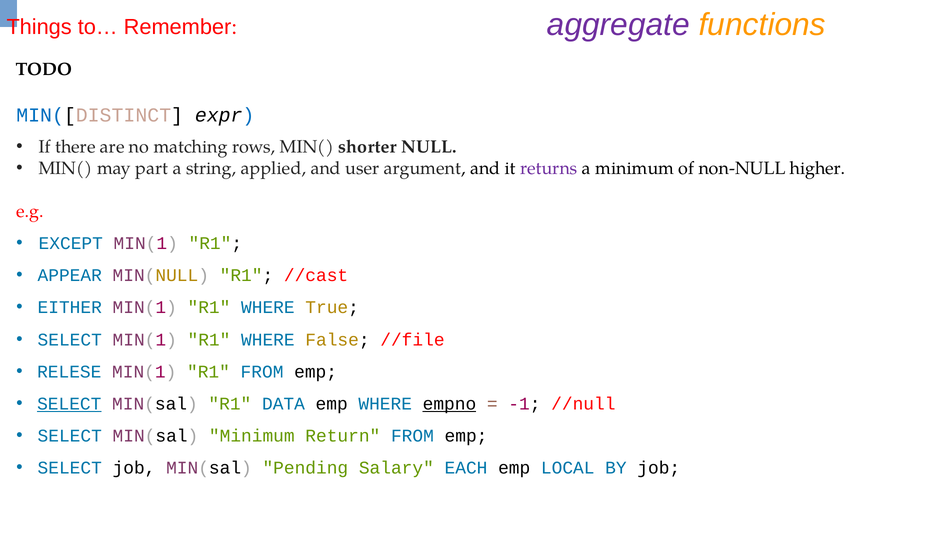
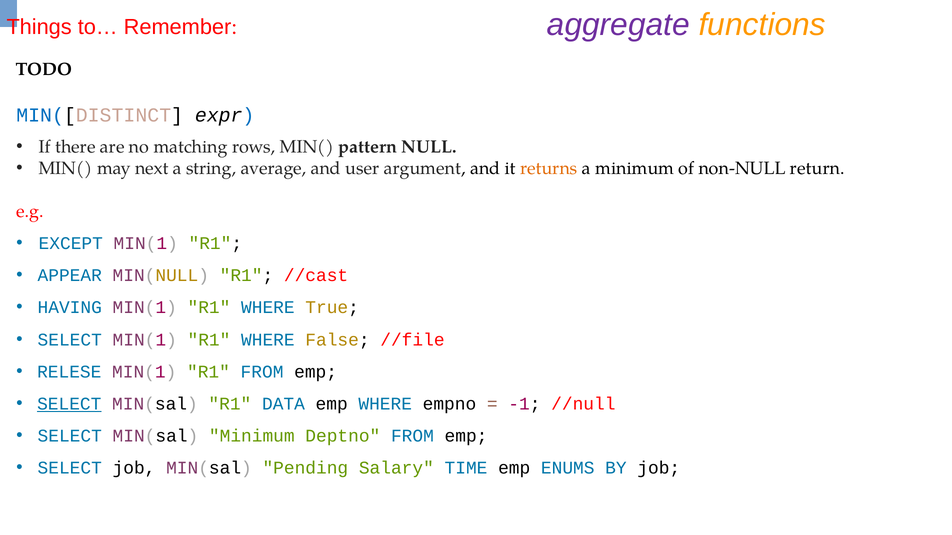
shorter: shorter -> pattern
part: part -> next
applied: applied -> average
returns colour: purple -> orange
higher: higher -> return
EITHER: EITHER -> HAVING
empno underline: present -> none
Return: Return -> Deptno
EACH: EACH -> TIME
LOCAL: LOCAL -> ENUMS
